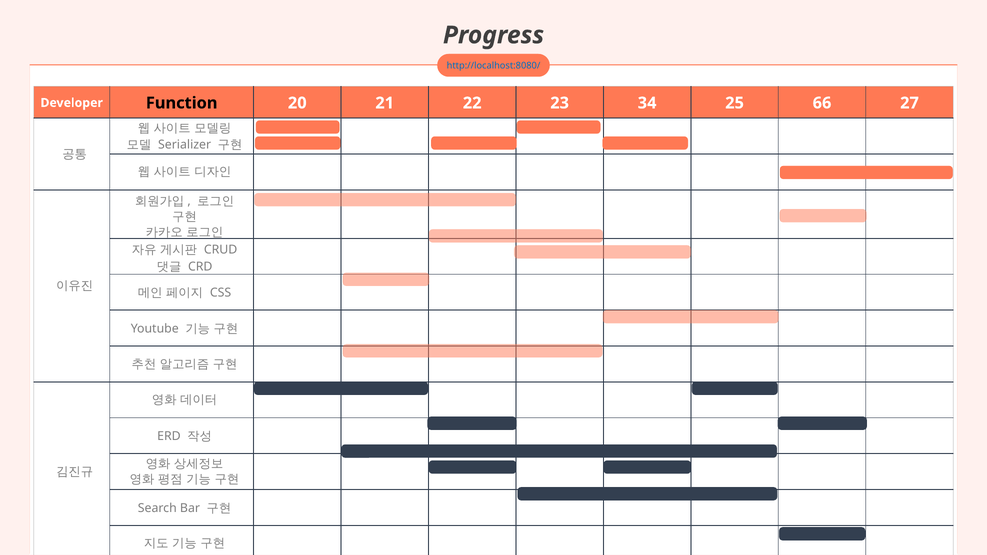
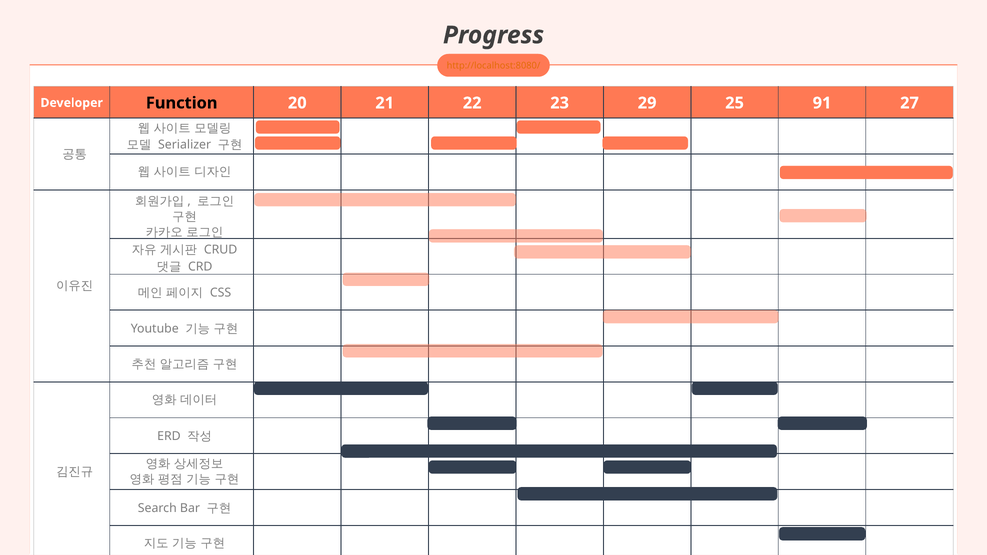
http://localhost:8080/ colour: blue -> orange
34: 34 -> 29
66: 66 -> 91
